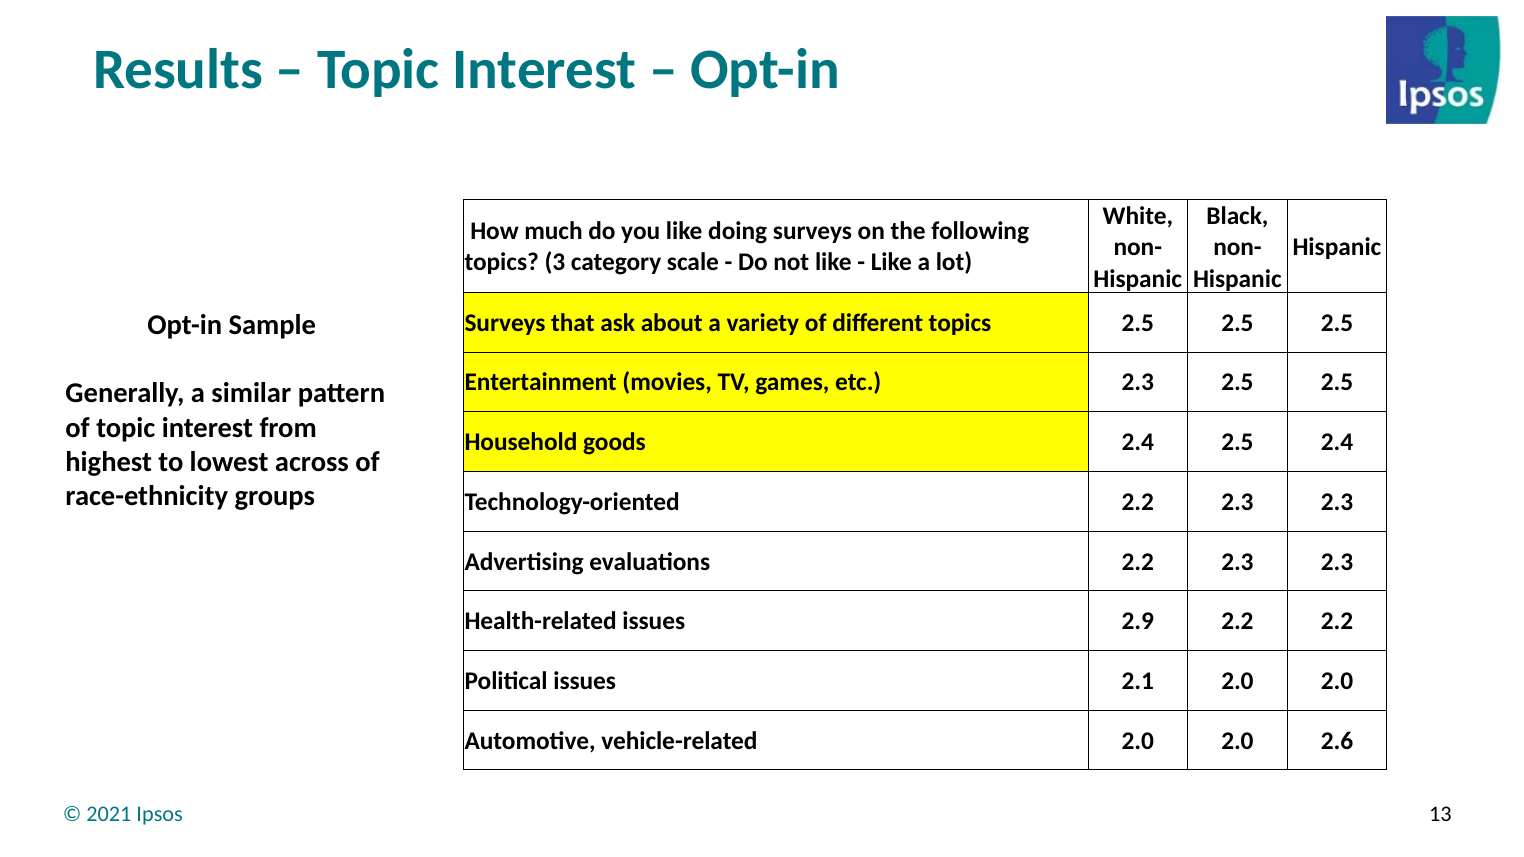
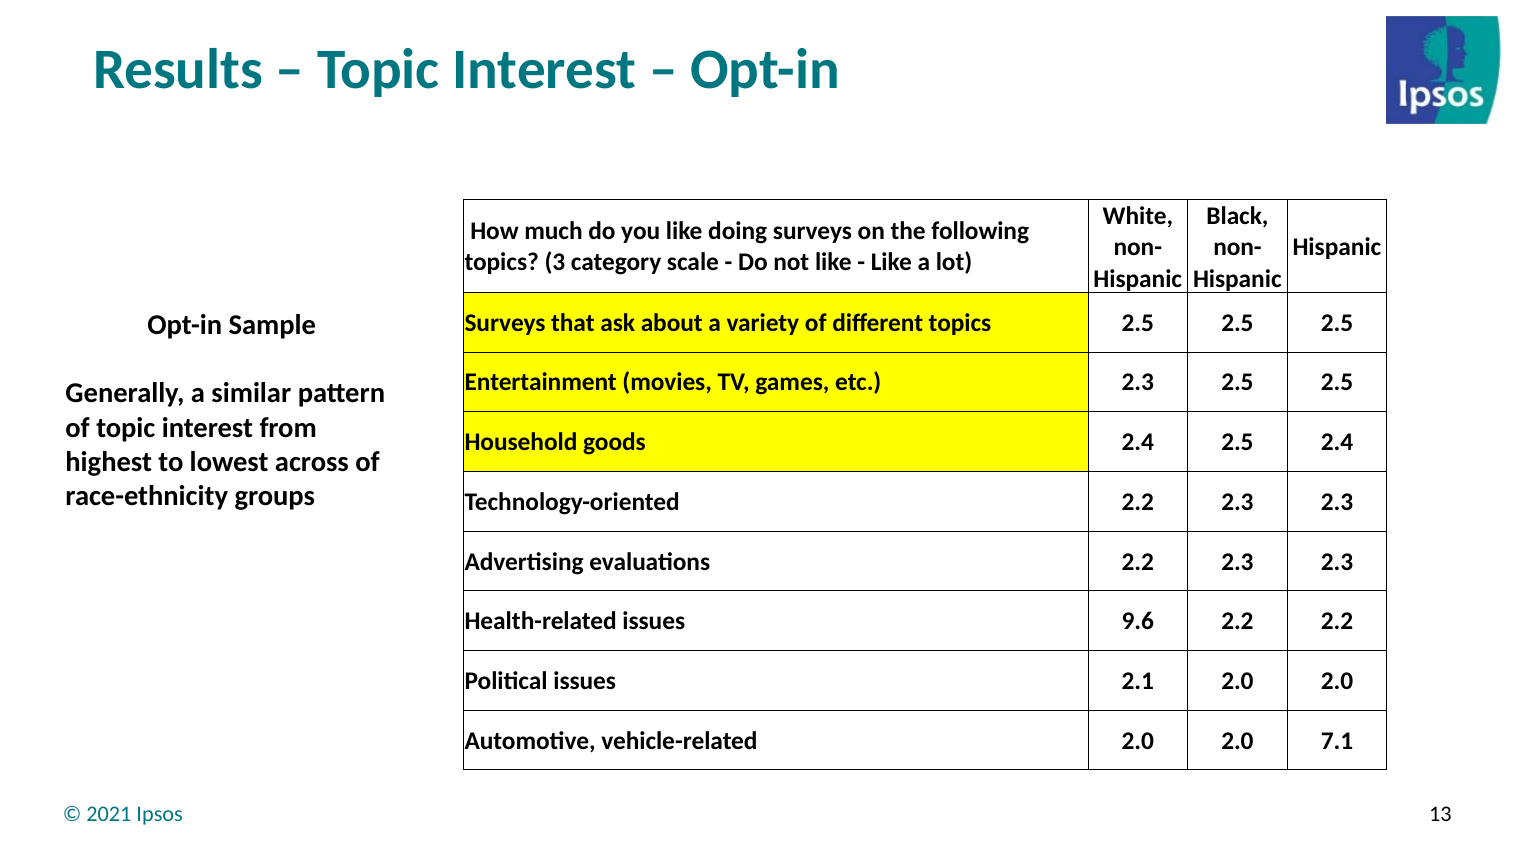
2.9: 2.9 -> 9.6
2.6: 2.6 -> 7.1
